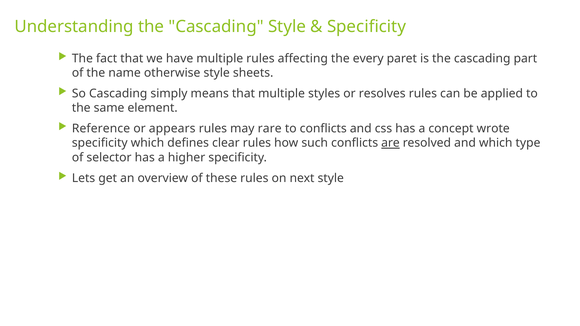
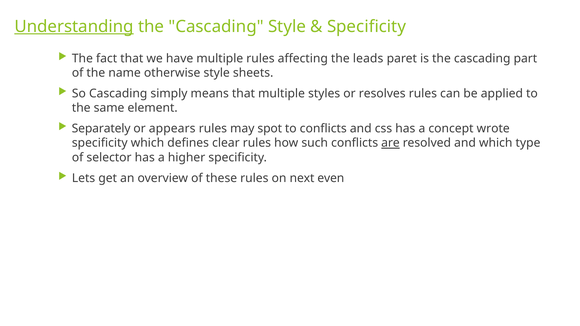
Understanding underline: none -> present
every: every -> leads
Reference: Reference -> Separately
rare: rare -> spot
next style: style -> even
